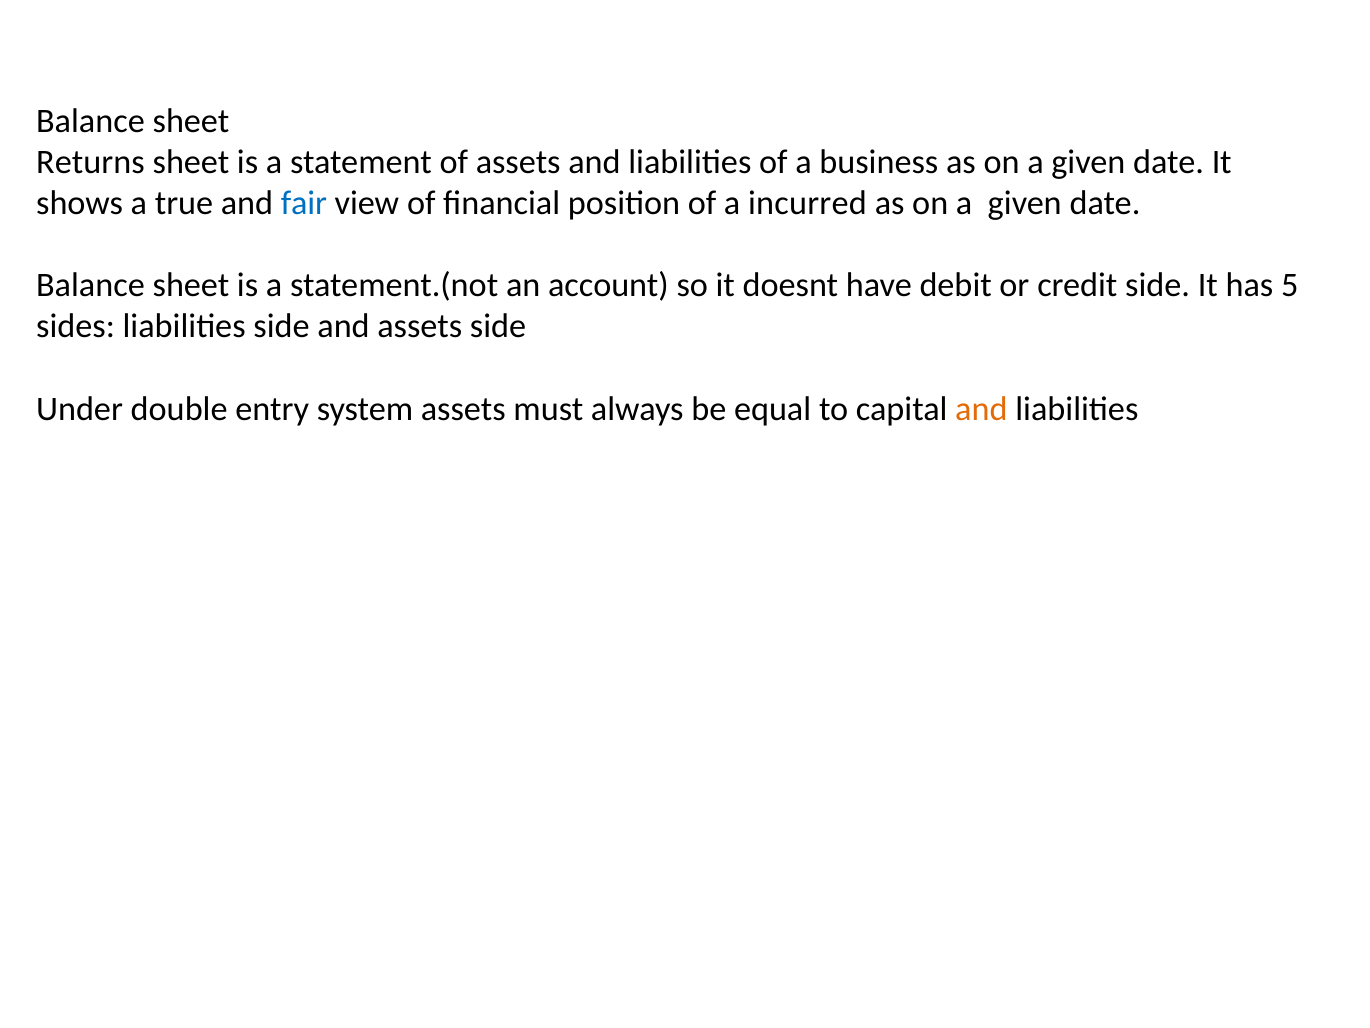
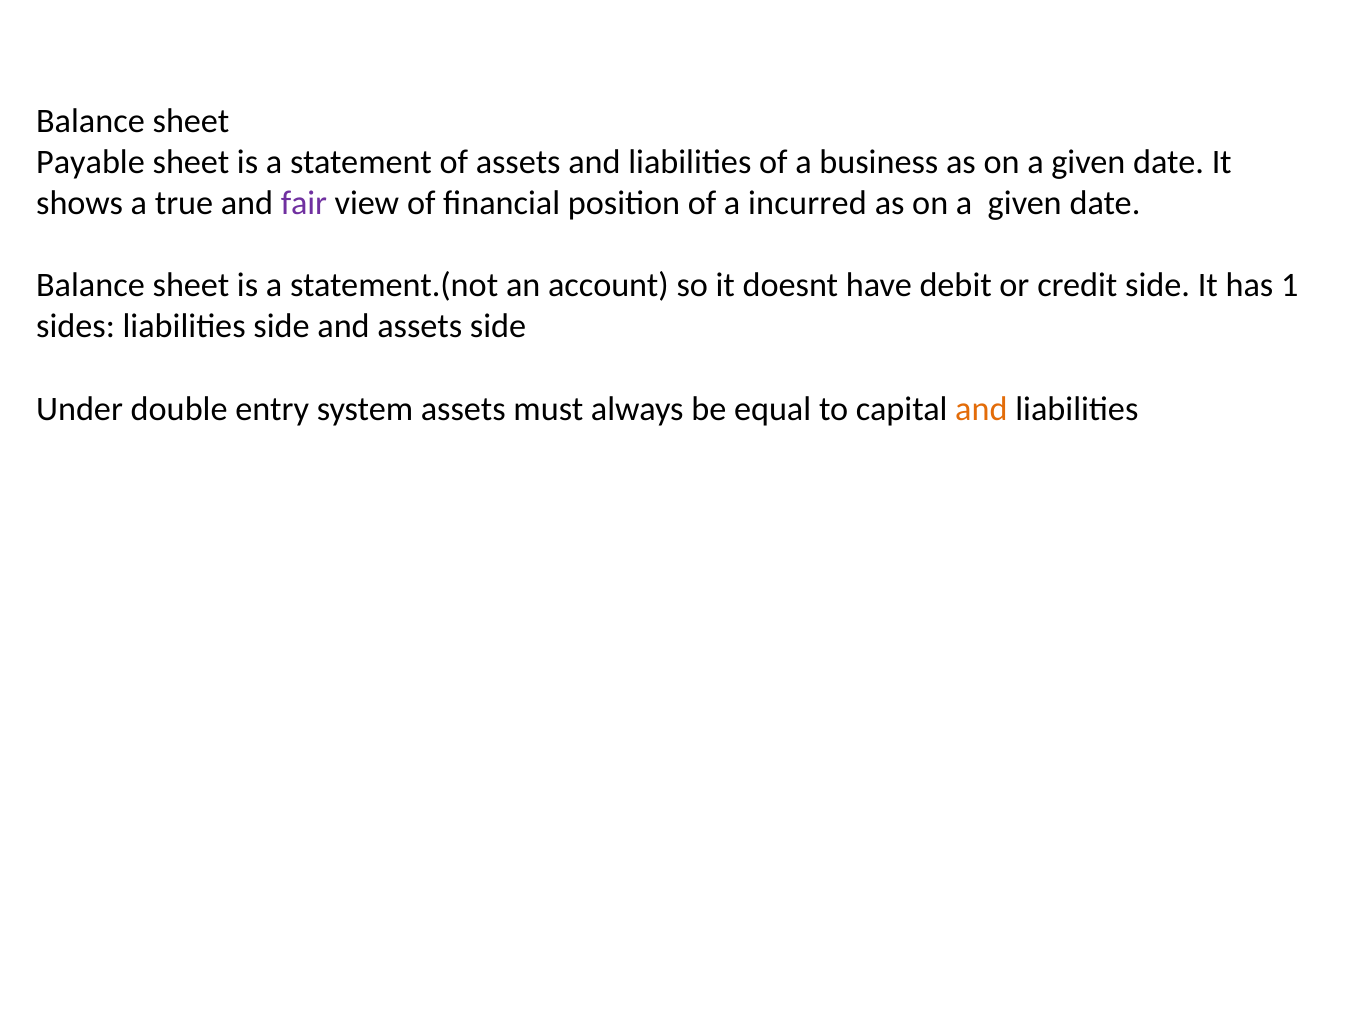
Returns: Returns -> Payable
fair colour: blue -> purple
5: 5 -> 1
